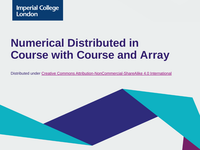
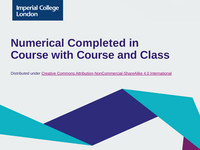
Numerical Distributed: Distributed -> Completed
Array: Array -> Class
